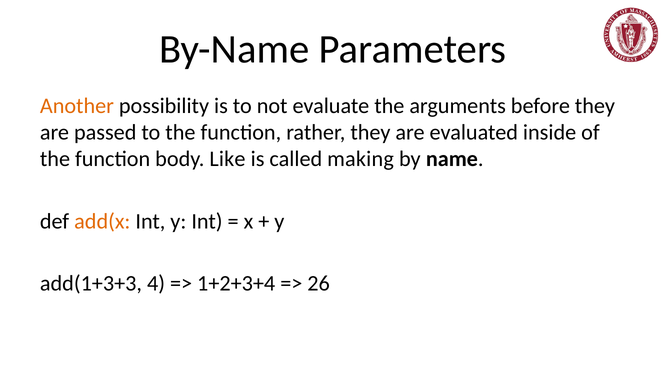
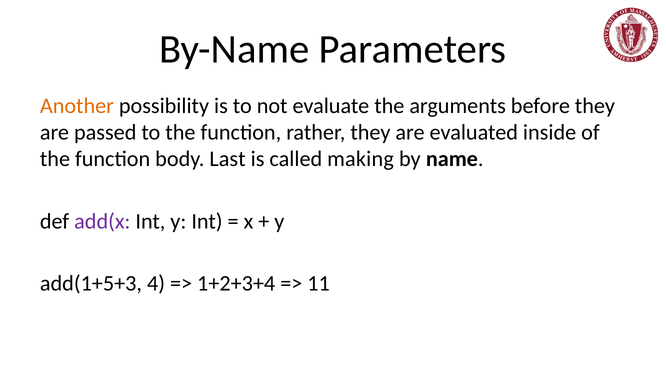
Like: Like -> Last
add(x colour: orange -> purple
add(1+3+3: add(1+3+3 -> add(1+5+3
26: 26 -> 11
